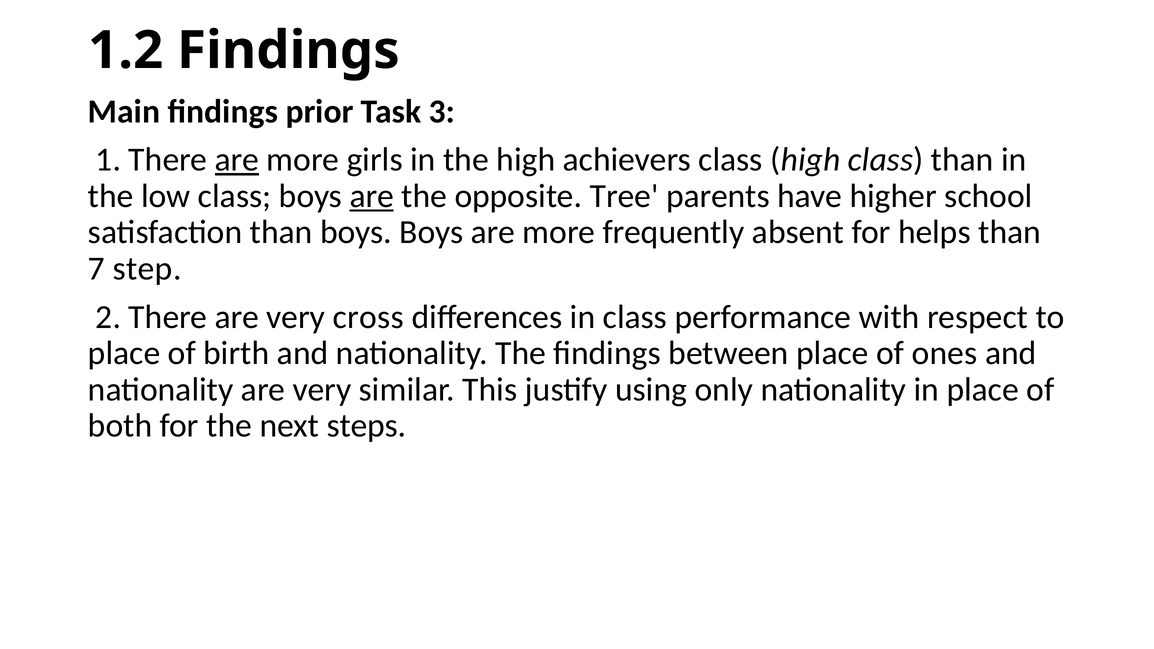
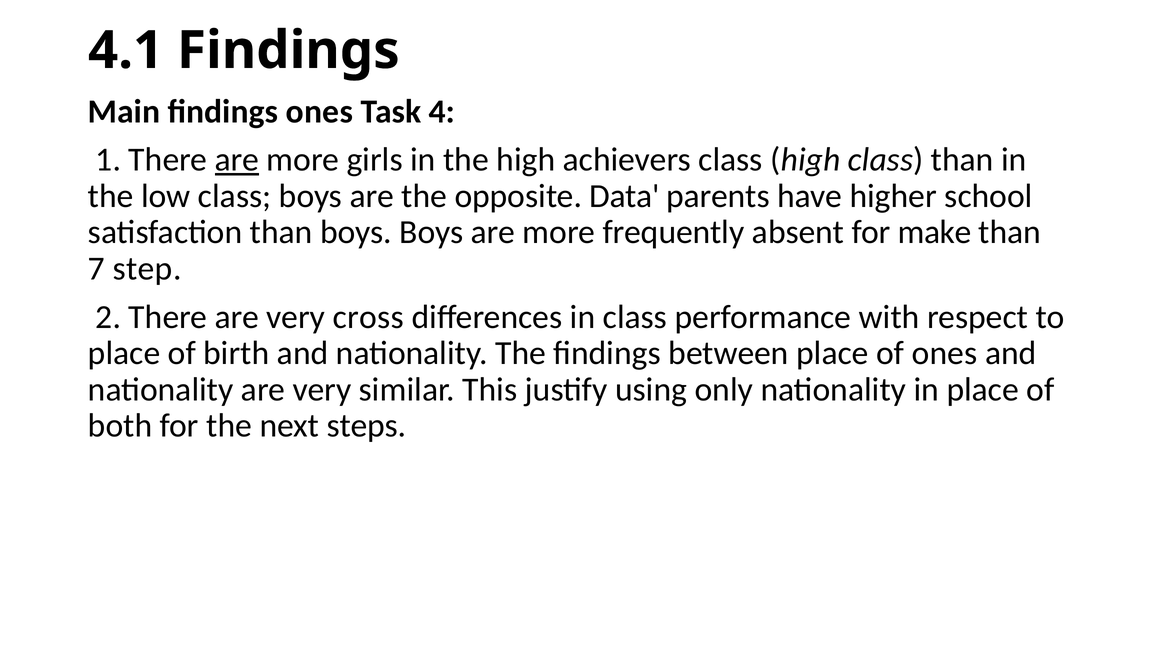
1.2: 1.2 -> 4.1
findings prior: prior -> ones
3: 3 -> 4
are at (372, 196) underline: present -> none
Tree: Tree -> Data
helps: helps -> make
